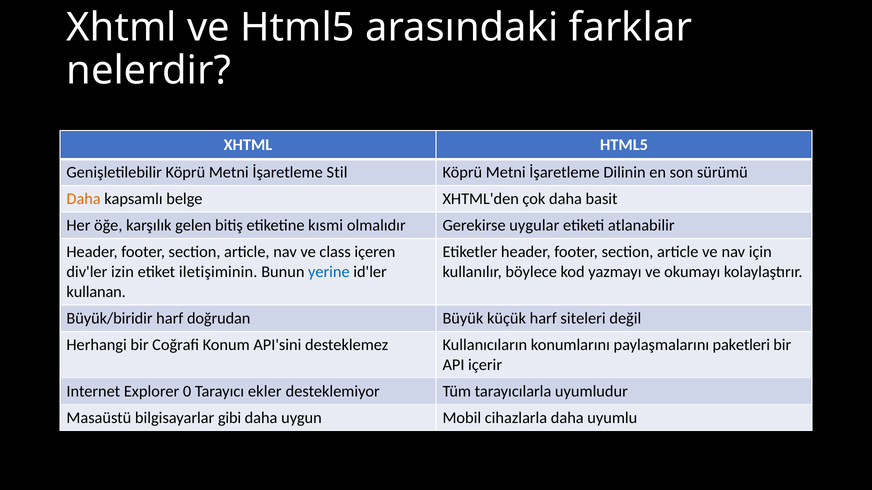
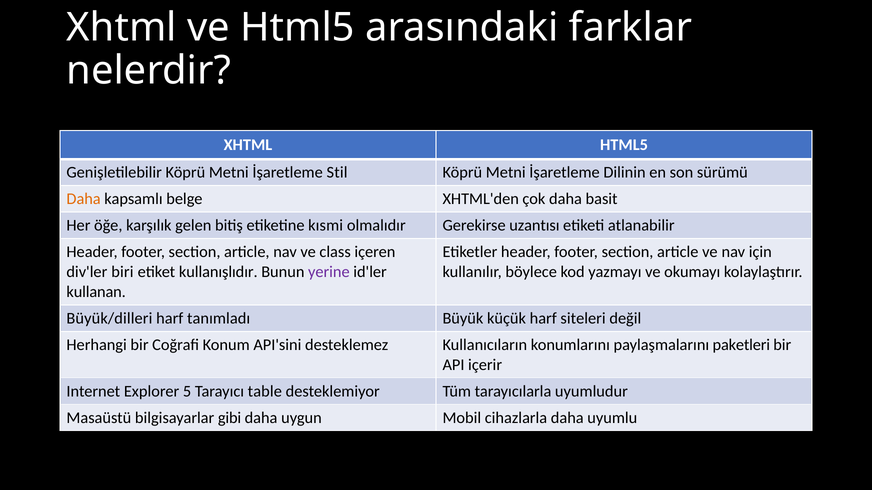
uygular: uygular -> uzantısı
izin: izin -> biri
iletişiminin: iletişiminin -> kullanışlıdır
yerine colour: blue -> purple
Büyük/biridir: Büyük/biridir -> Büyük/dilleri
doğrudan: doğrudan -> tanımladı
0: 0 -> 5
ekler: ekler -> table
